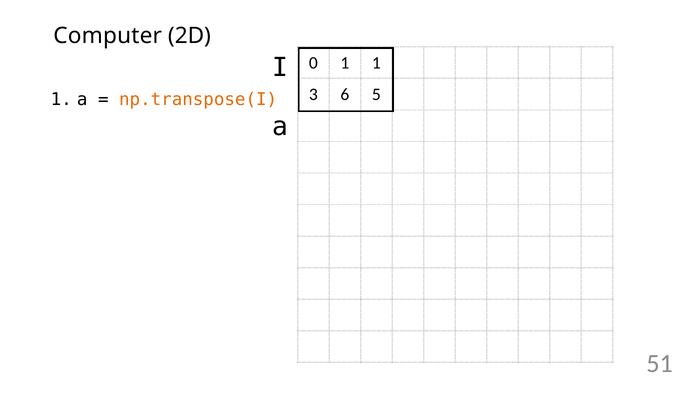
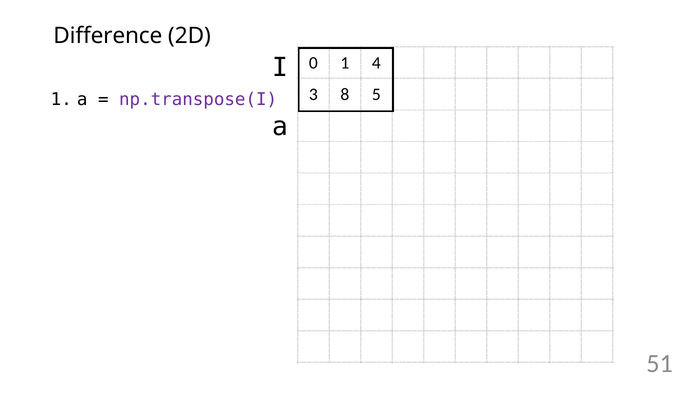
Computer: Computer -> Difference
1 1: 1 -> 4
6: 6 -> 8
np.transpose(I colour: orange -> purple
